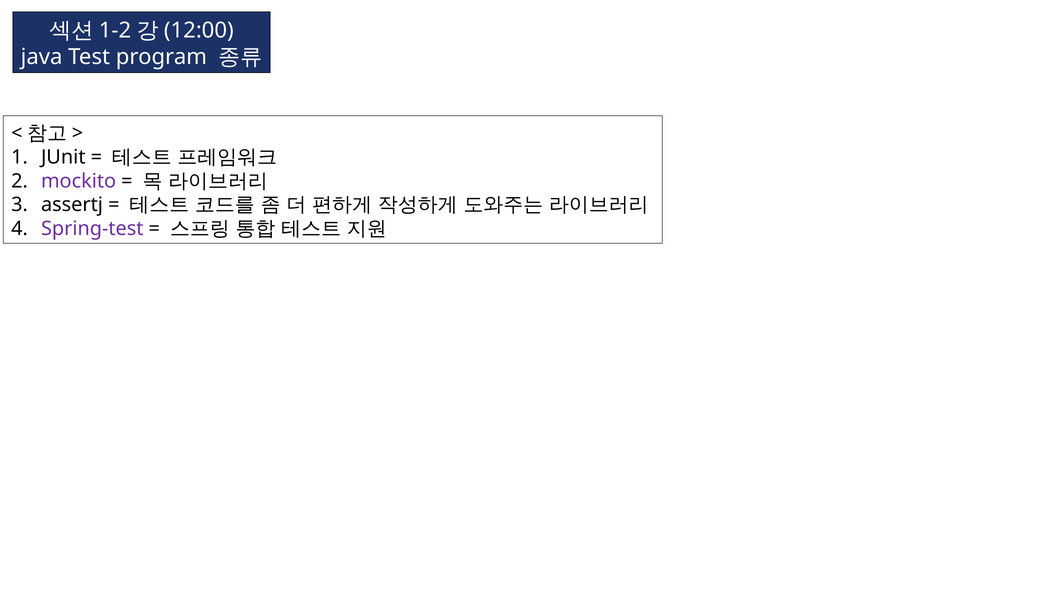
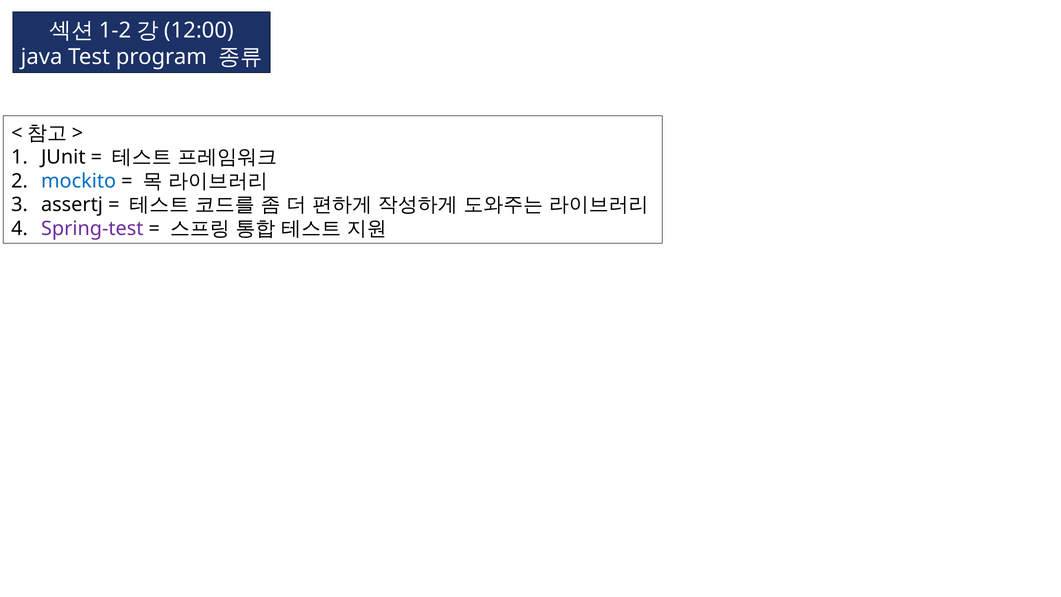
mockito colour: purple -> blue
